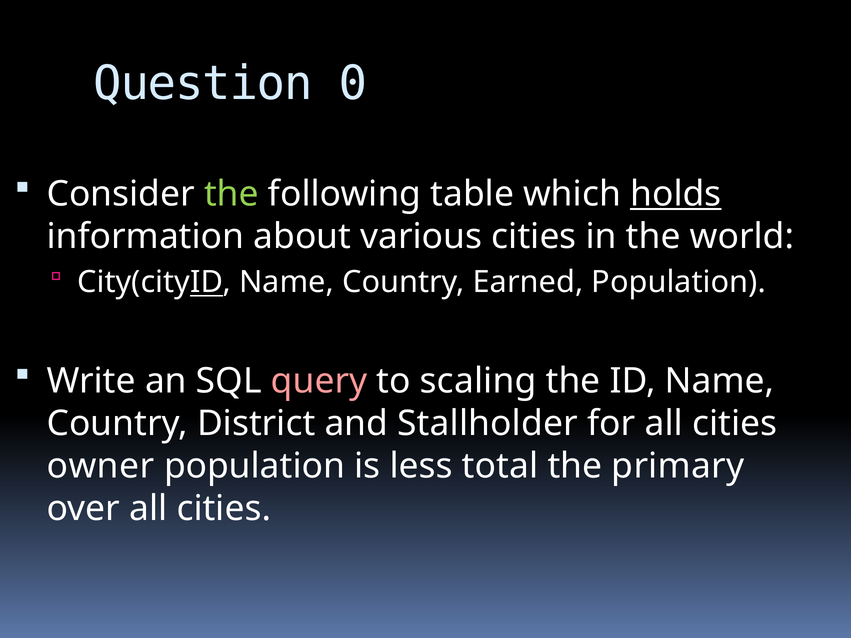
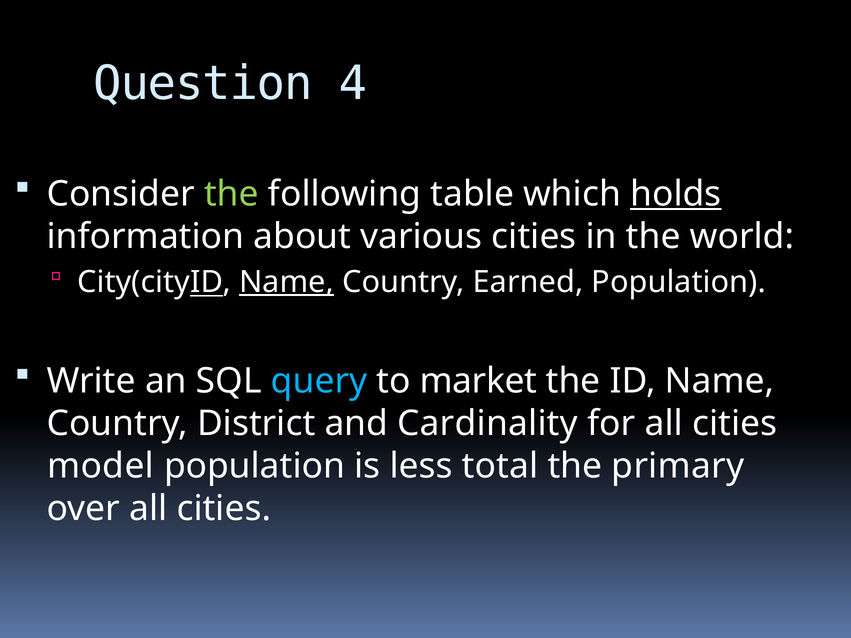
0: 0 -> 4
Name at (287, 282) underline: none -> present
query colour: pink -> light blue
scaling: scaling -> market
Stallholder: Stallholder -> Cardinality
owner: owner -> model
